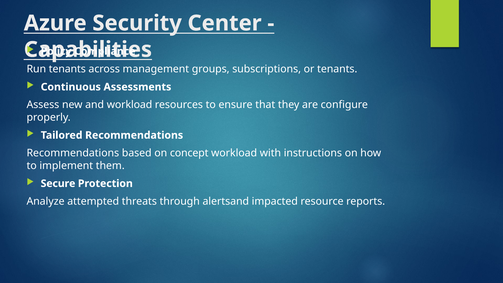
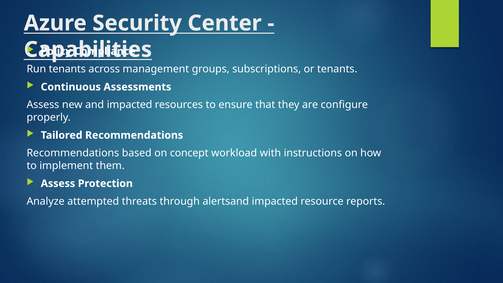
and workload: workload -> impacted
Secure at (58, 183): Secure -> Assess
